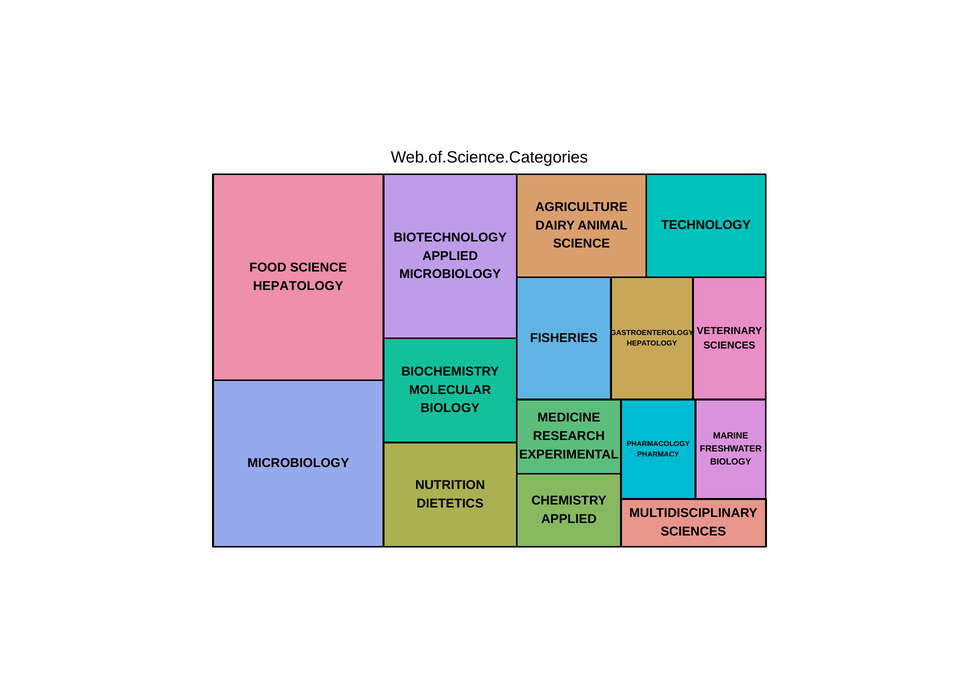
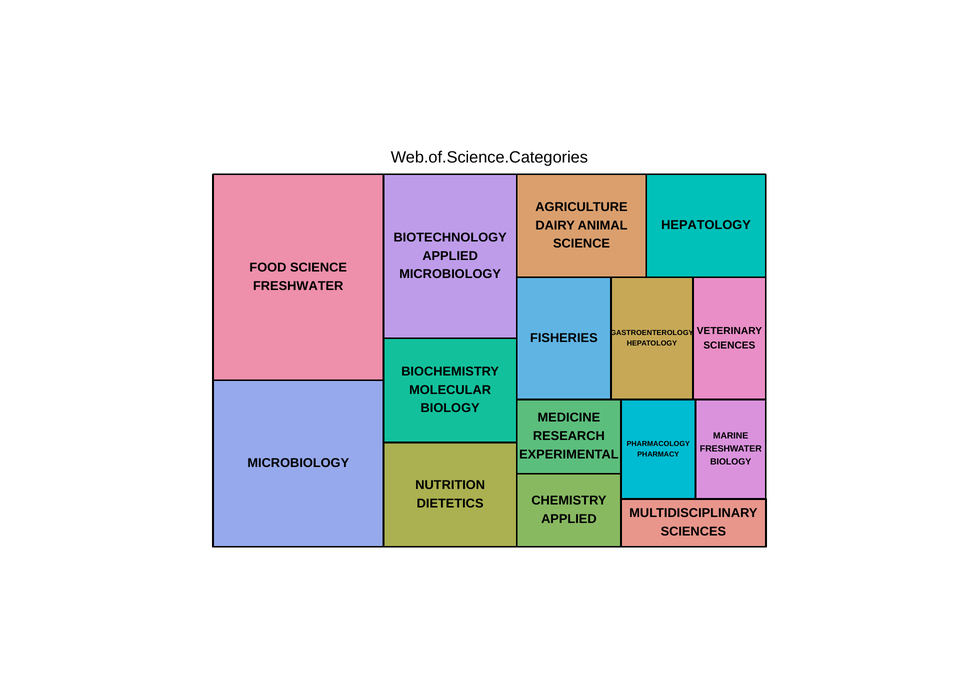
TECHNOLOGY at (706, 225): TECHNOLOGY -> HEPATOLOGY
HEPATOLOGY at (298, 286): HEPATOLOGY -> FRESHWATER
